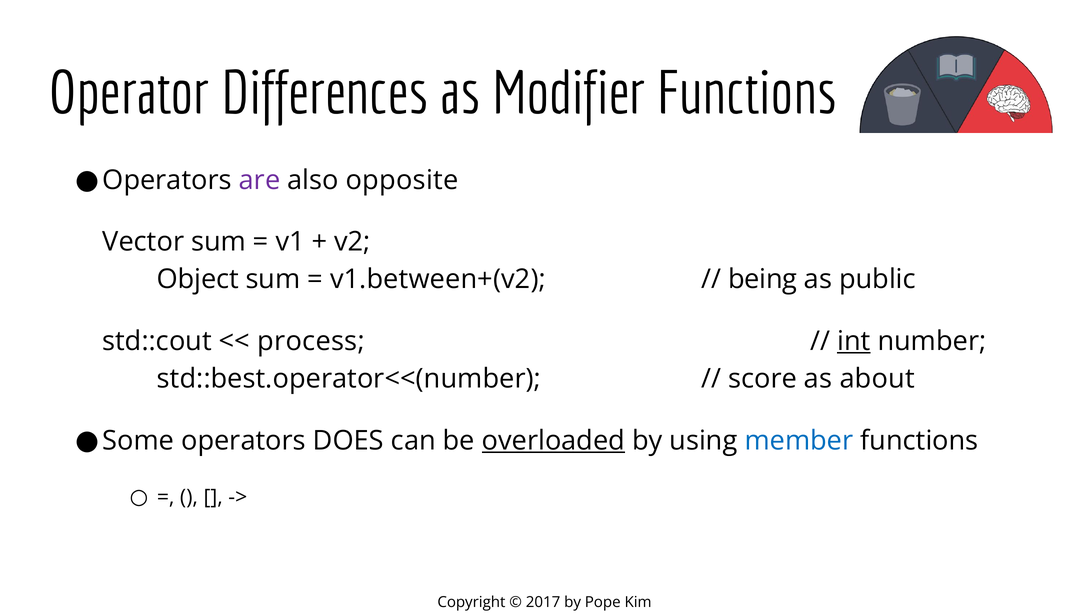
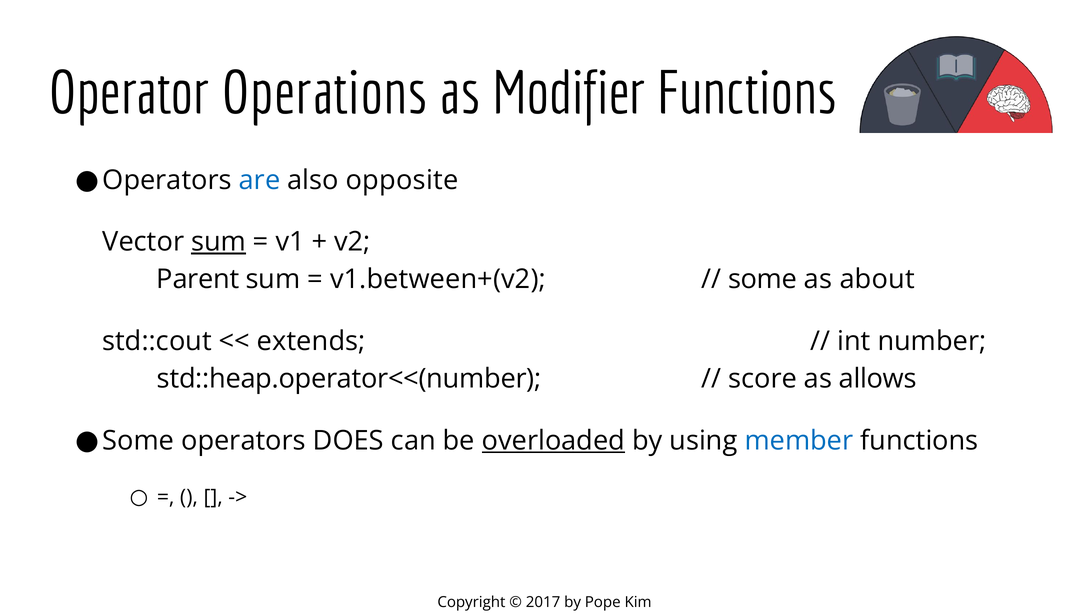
Differences: Differences -> Operations
are colour: purple -> blue
sum at (219, 242) underline: none -> present
Object: Object -> Parent
being: being -> some
public: public -> about
process: process -> extends
int underline: present -> none
std::best.operator<<(number: std::best.operator<<(number -> std::heap.operator<<(number
about: about -> allows
